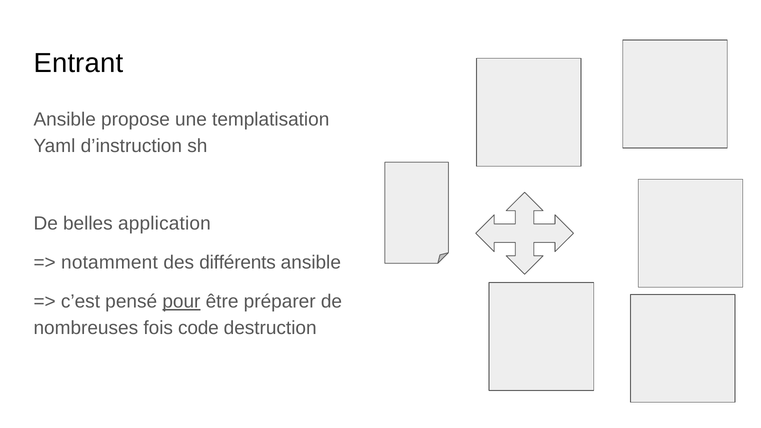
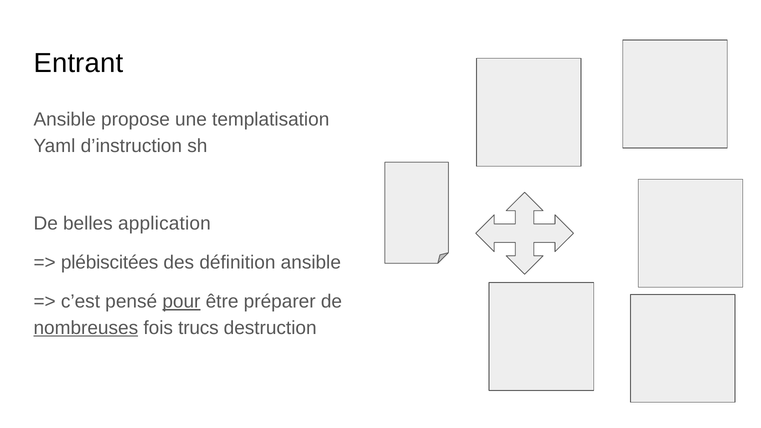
notamment: notamment -> plébiscitées
différents: différents -> définition
nombreuses underline: none -> present
code: code -> trucs
